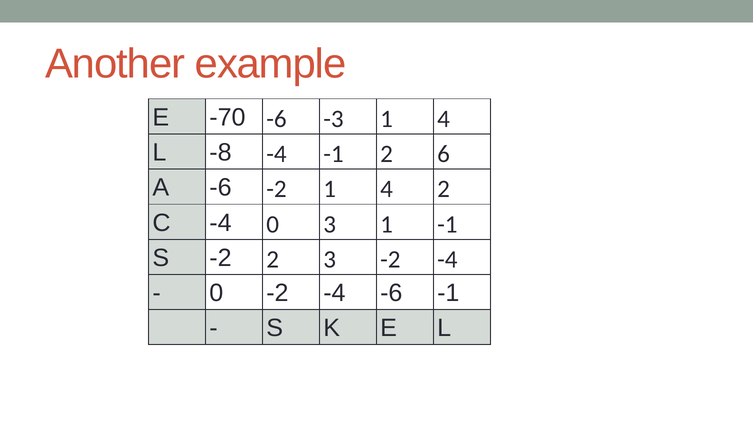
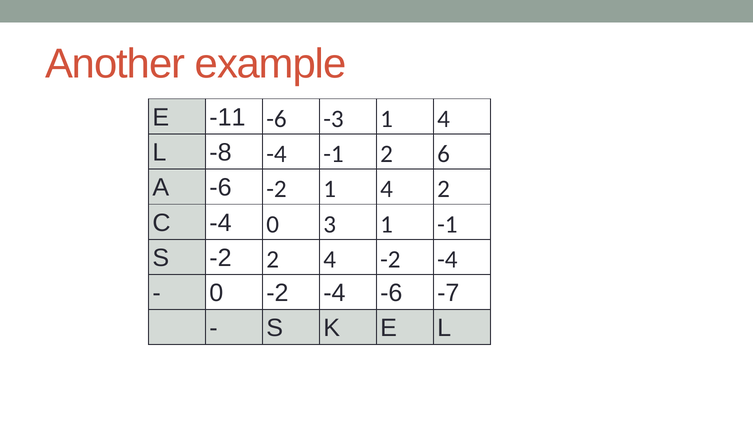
-70: -70 -> -11
2 3: 3 -> 4
-6 -1: -1 -> -7
